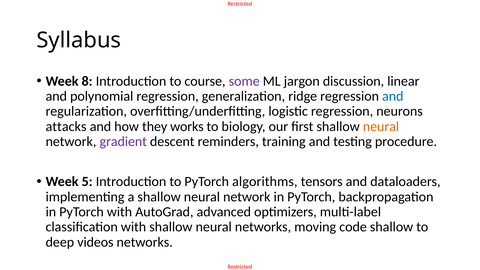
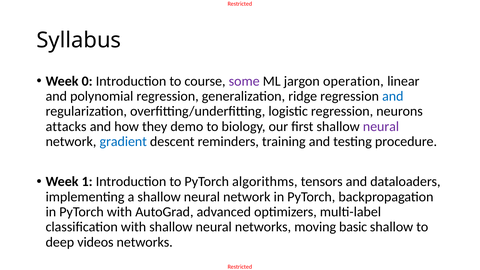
8: 8 -> 0
discussion: discussion -> operation
works: works -> demo
neural at (381, 126) colour: orange -> purple
gradient colour: purple -> blue
5: 5 -> 1
code: code -> basic
